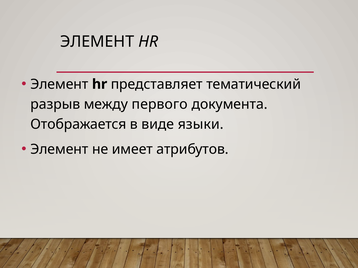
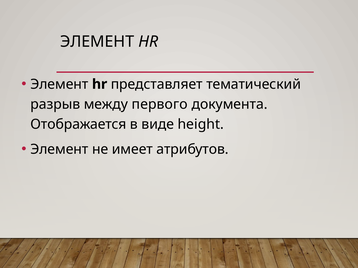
языки: языки -> height
